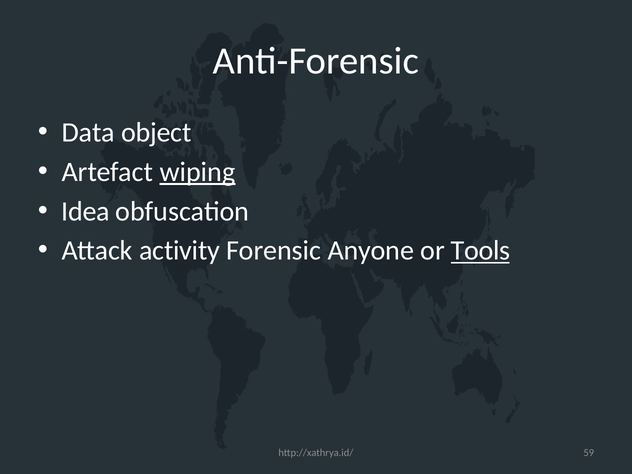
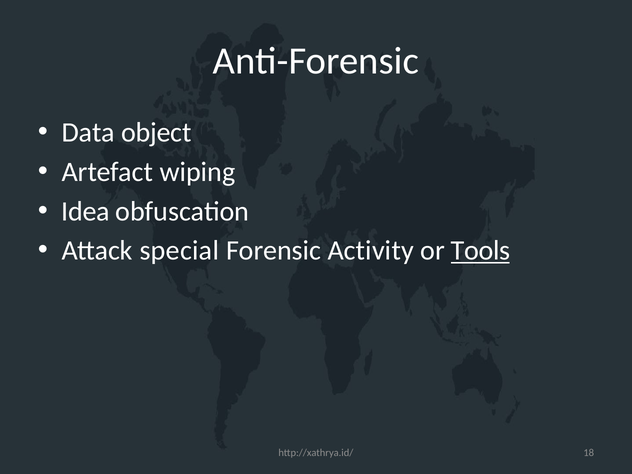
wiping underline: present -> none
activity: activity -> special
Anyone: Anyone -> Activity
59: 59 -> 18
